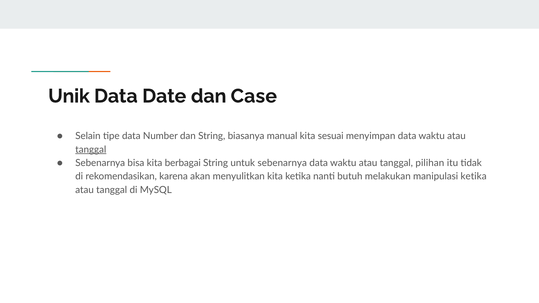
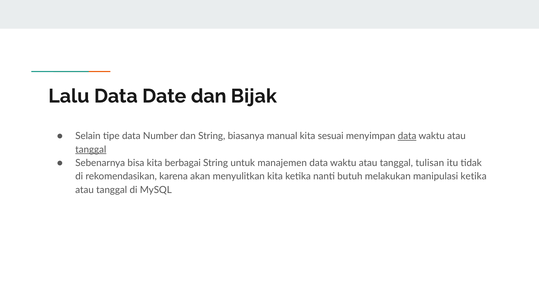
Unik: Unik -> Lalu
Case: Case -> Bijak
data at (407, 136) underline: none -> present
untuk sebenarnya: sebenarnya -> manajemen
pilihan: pilihan -> tulisan
